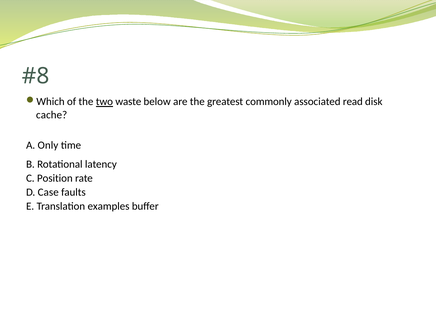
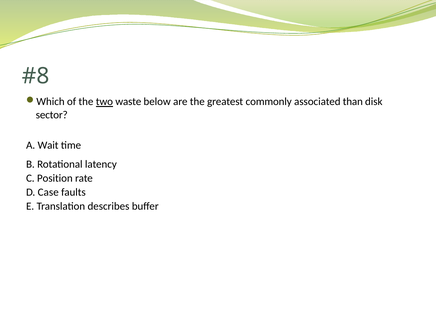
read: read -> than
cache: cache -> sector
Only: Only -> Wait
examples: examples -> describes
